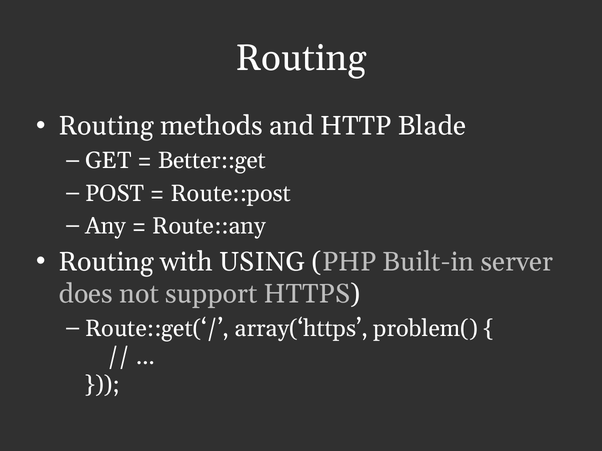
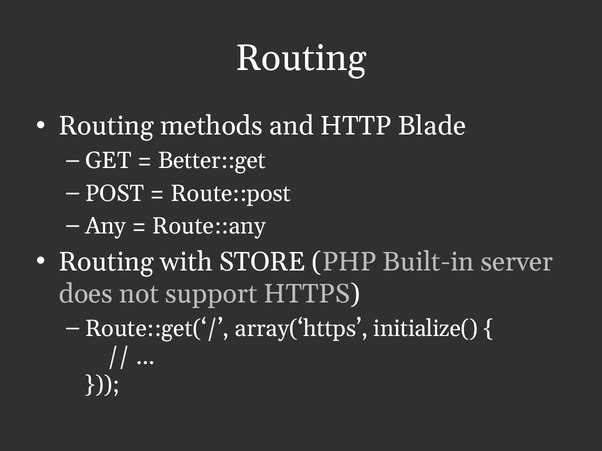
USING: USING -> STORE
problem(: problem( -> initialize(
